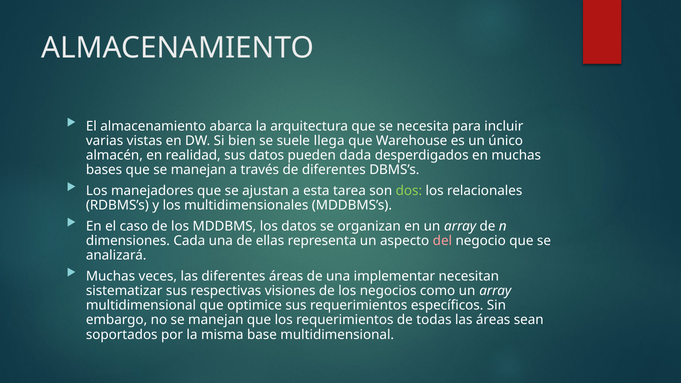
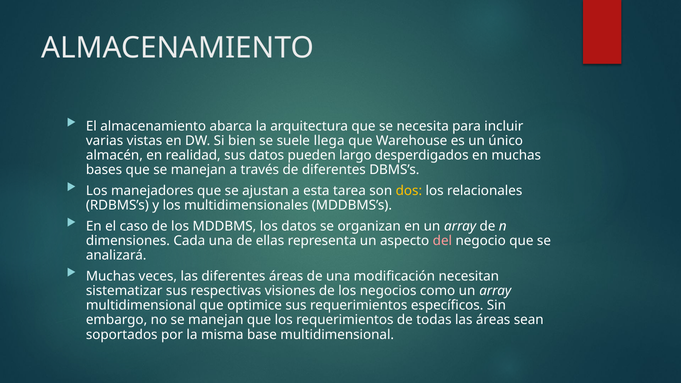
dada: dada -> largo
dos colour: light green -> yellow
implementar: implementar -> modificación
